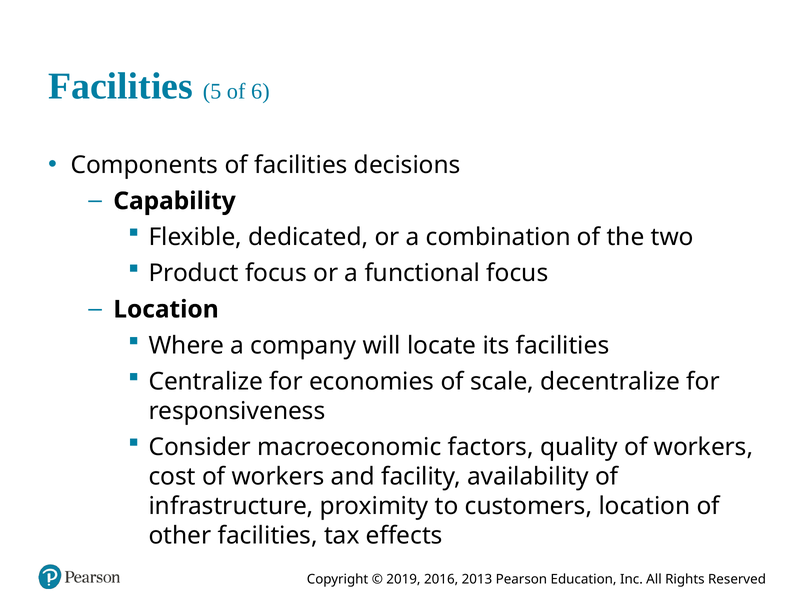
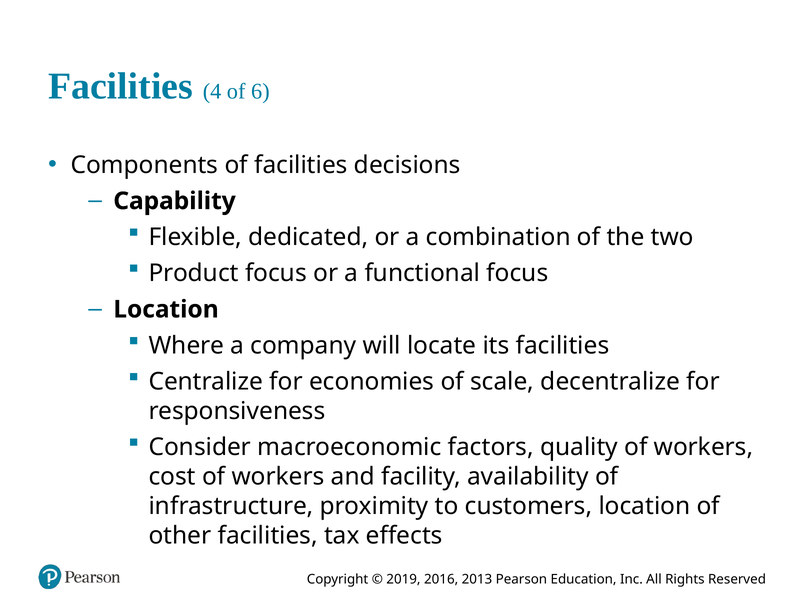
5: 5 -> 4
